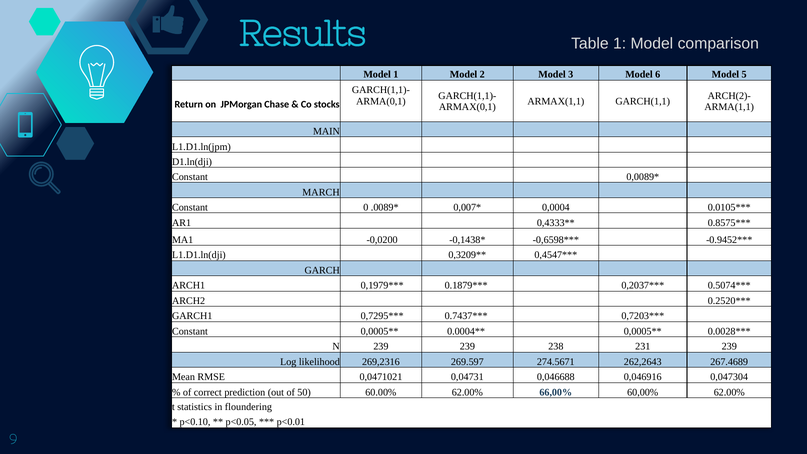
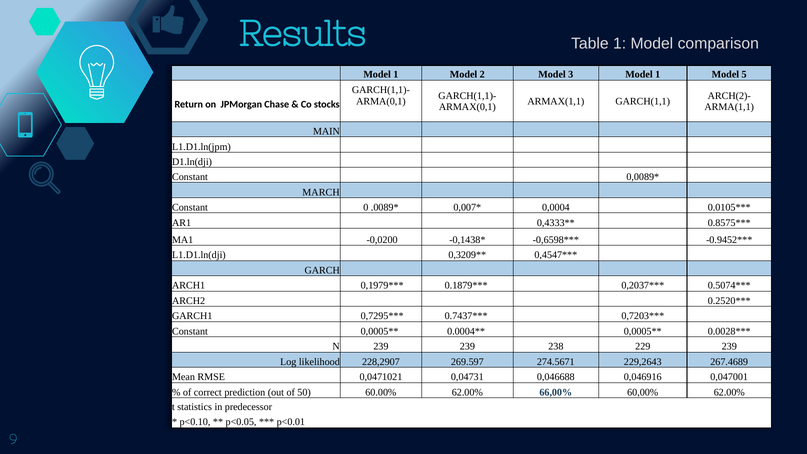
3 Model 6: 6 -> 1
231: 231 -> 229
269,2316: 269,2316 -> 228,2907
262,2643: 262,2643 -> 229,2643
0,047304: 0,047304 -> 0,047001
floundering: floundering -> predecessor
